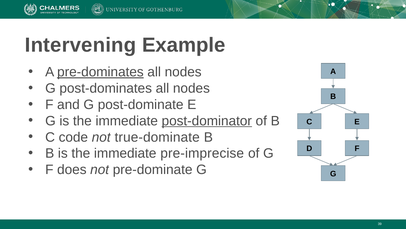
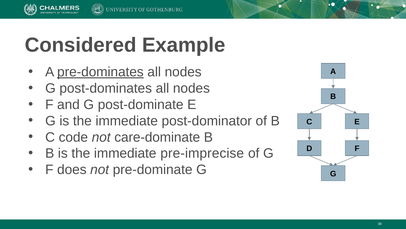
Intervening: Intervening -> Considered
post-dominator underline: present -> none
true-dominate: true-dominate -> care-dominate
